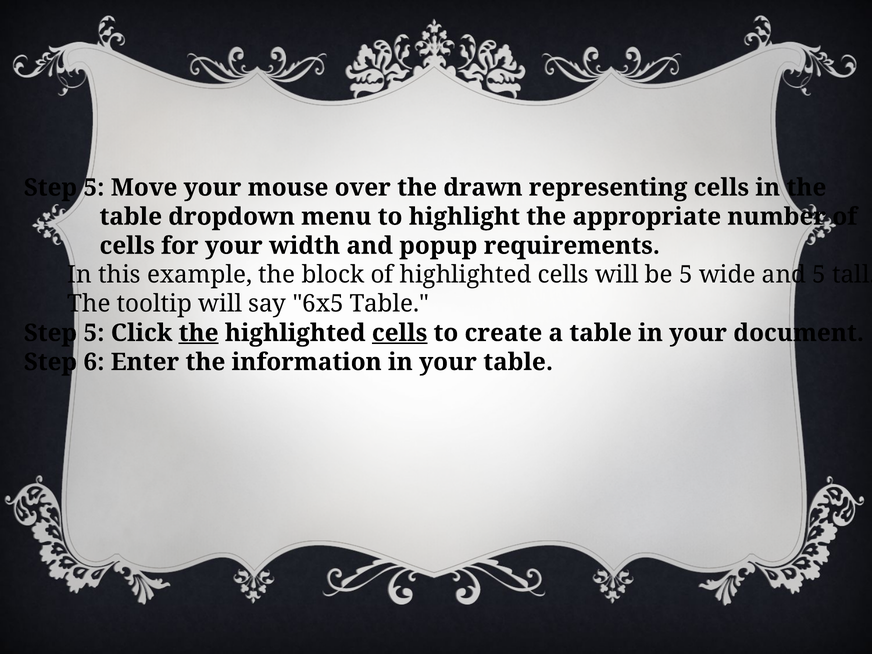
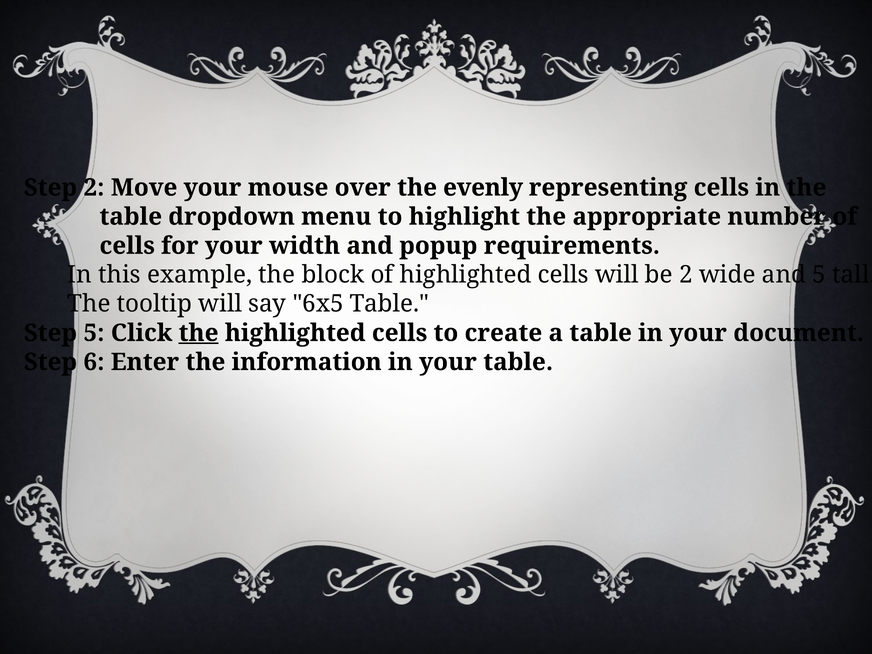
5 at (94, 188): 5 -> 2
drawn: drawn -> evenly
be 5: 5 -> 2
cells at (400, 333) underline: present -> none
